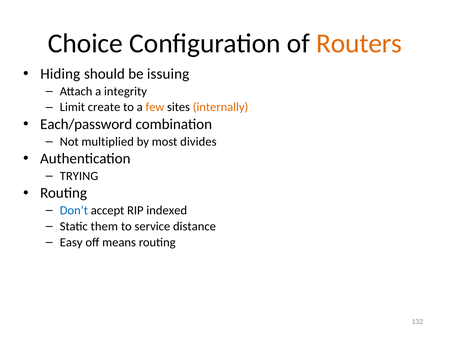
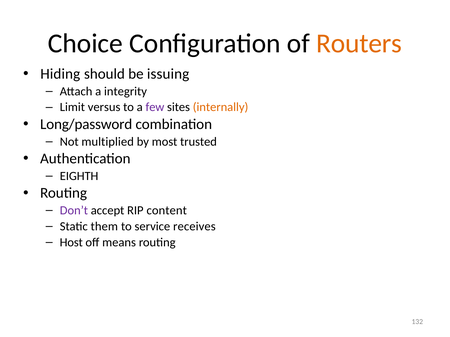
create: create -> versus
few colour: orange -> purple
Each/password: Each/password -> Long/password
divides: divides -> trusted
TRYING: TRYING -> EIGHTH
Don’t colour: blue -> purple
indexed: indexed -> content
distance: distance -> receives
Easy: Easy -> Host
